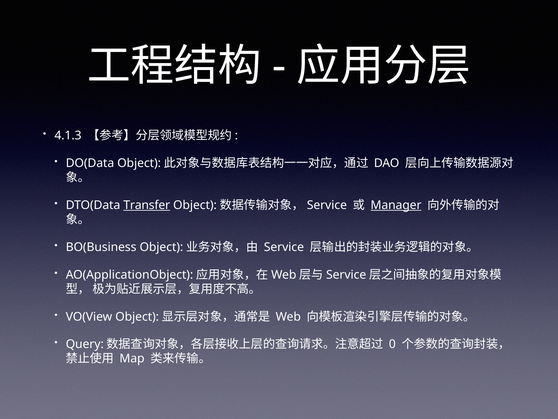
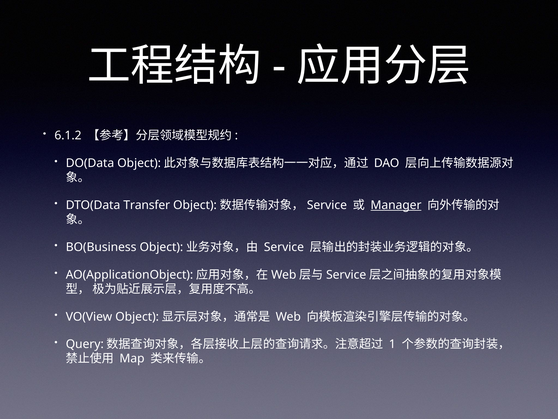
4.1.3: 4.1.3 -> 6.1.2
Transfer underline: present -> none
0: 0 -> 1
